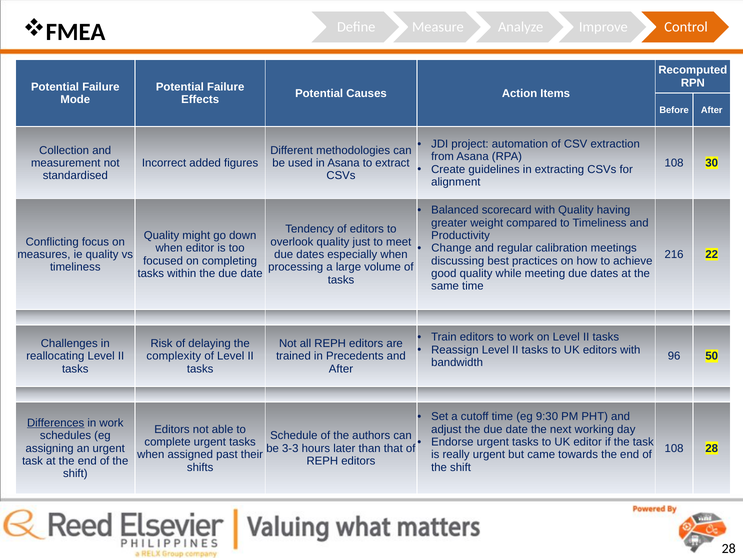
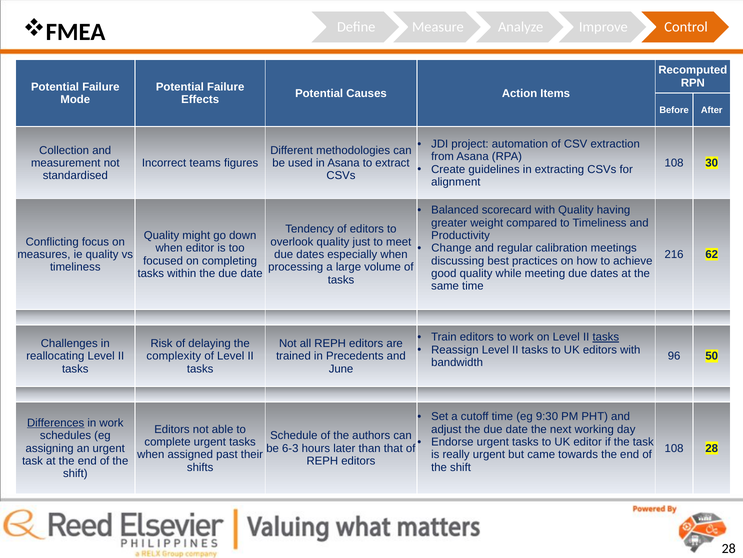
added: added -> teams
22: 22 -> 62
tasks at (606, 337) underline: none -> present
After at (341, 368): After -> June
3-3: 3-3 -> 6-3
